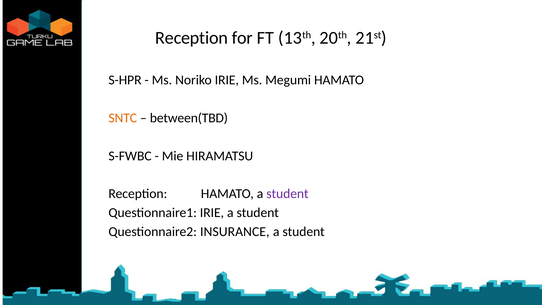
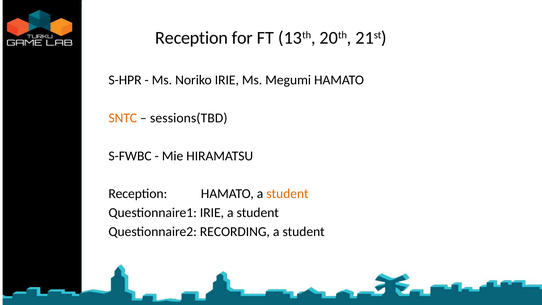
between(TBD: between(TBD -> sessions(TBD
student at (287, 194) colour: purple -> orange
INSURANCE: INSURANCE -> RECORDING
